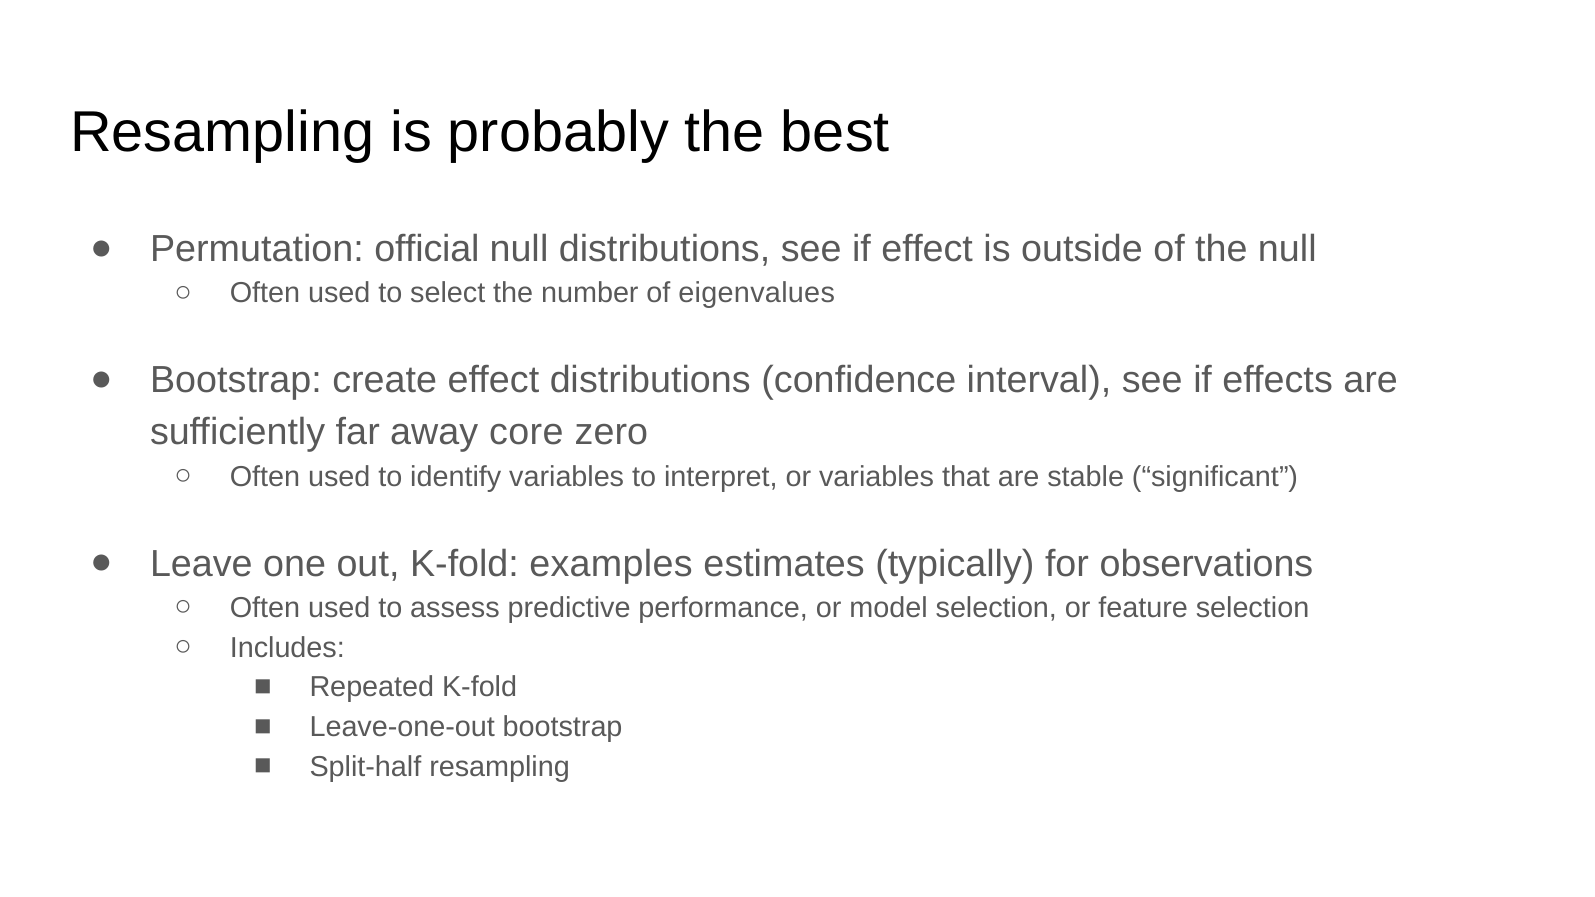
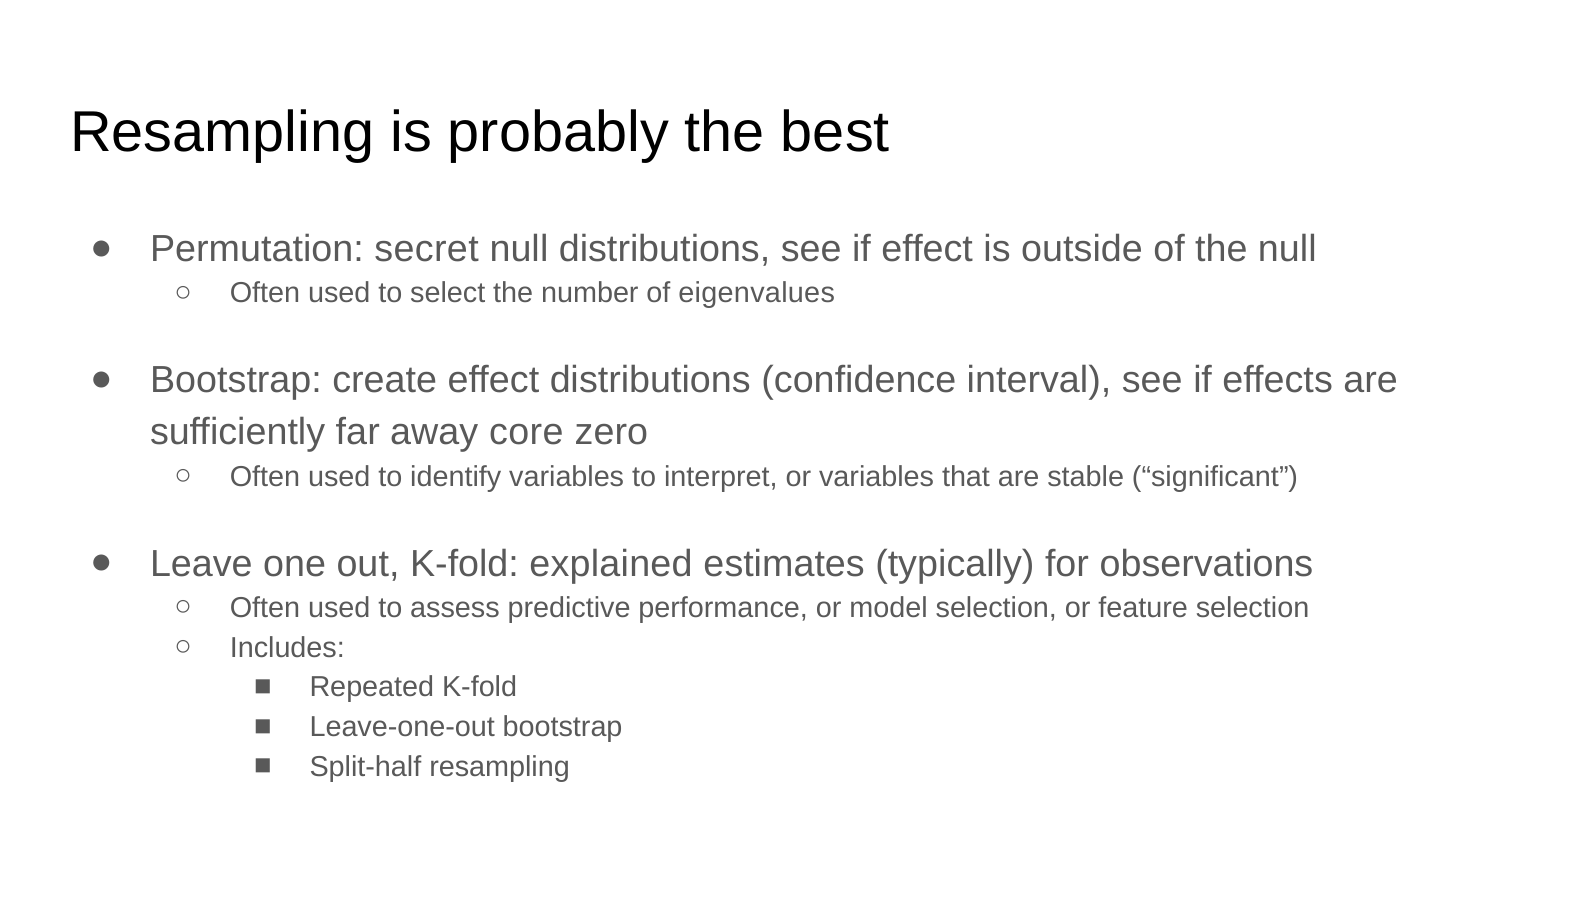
official: official -> secret
examples: examples -> explained
